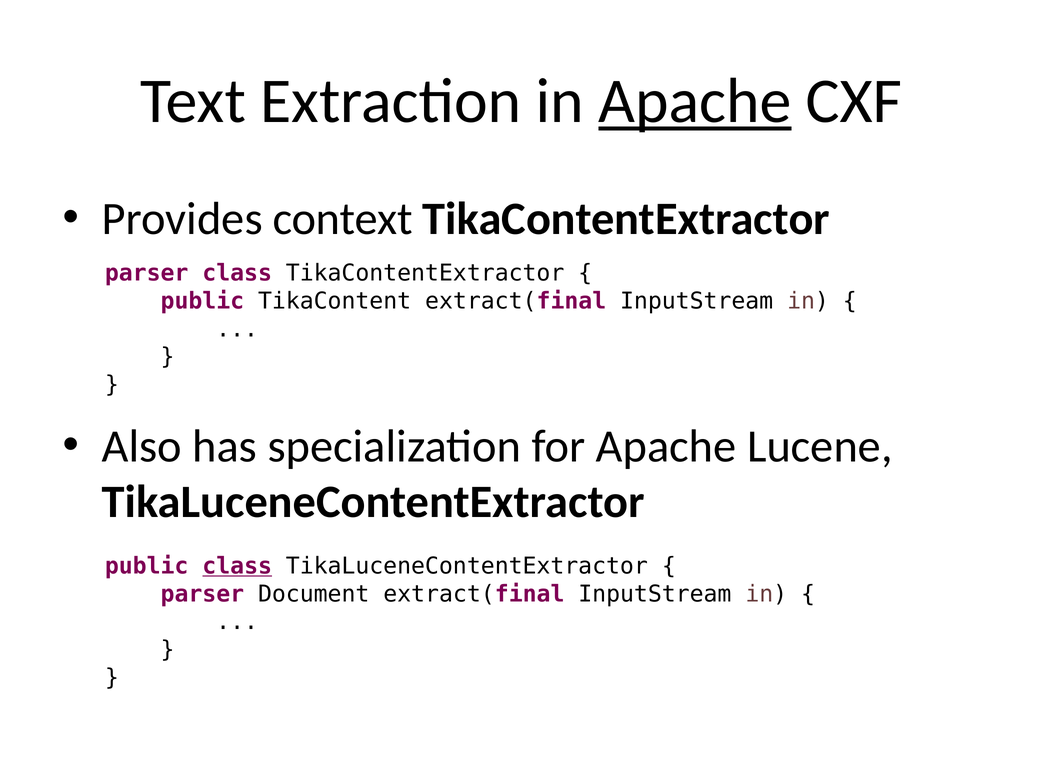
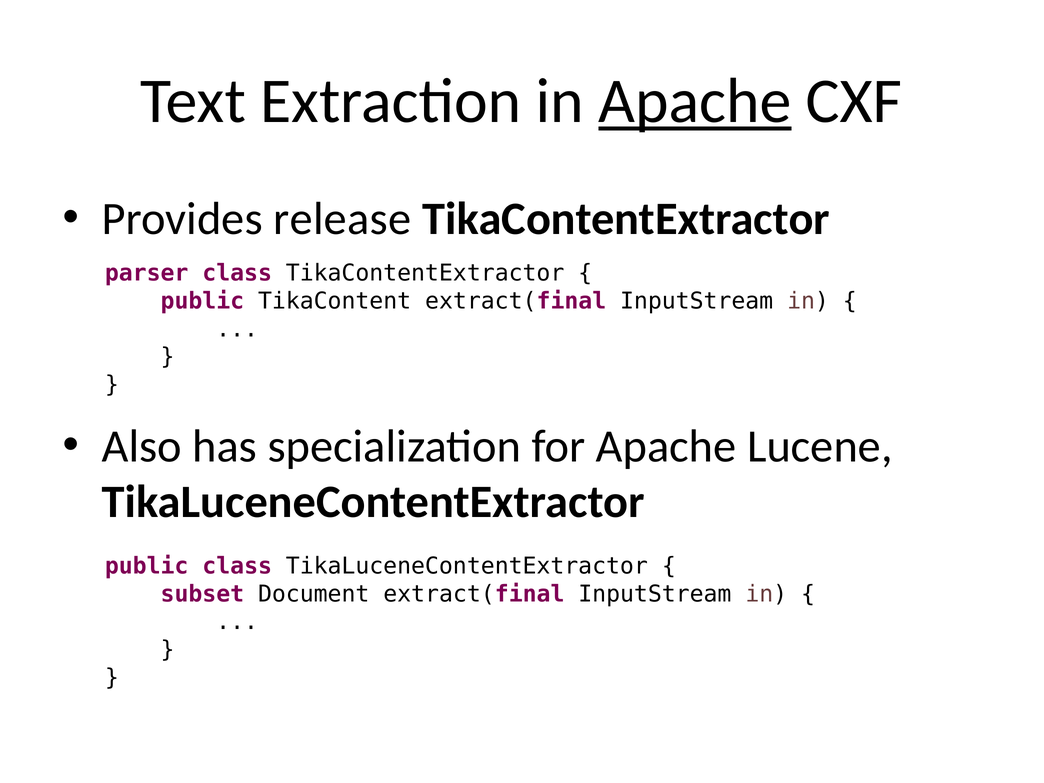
context: context -> release
class at (237, 566) underline: present -> none
parser at (202, 594): parser -> subset
